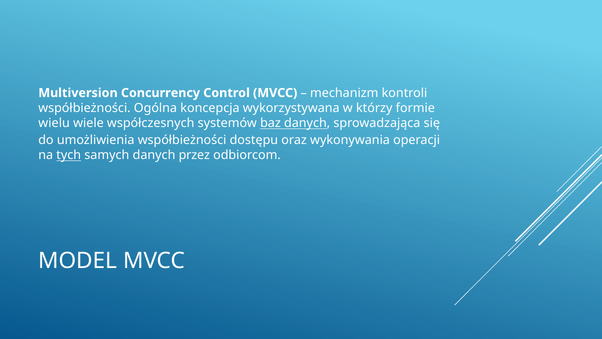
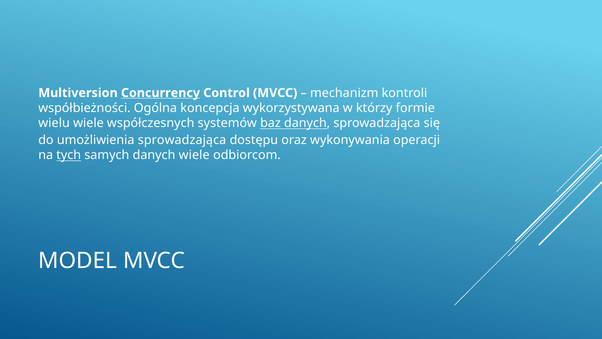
Concurrency underline: none -> present
umożliwienia współbieżności: współbieżności -> sprowadzająca
danych przez: przez -> wiele
